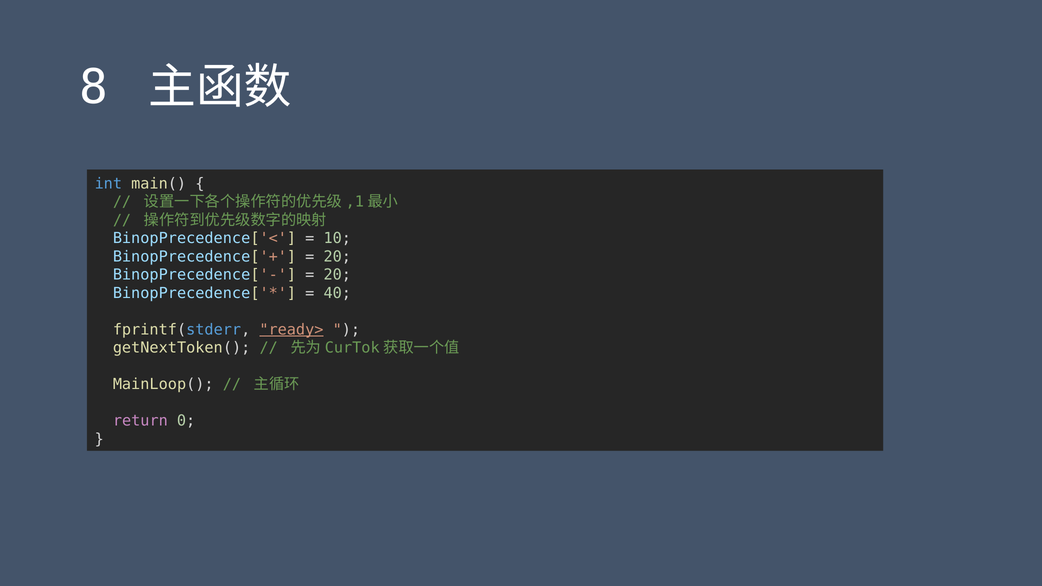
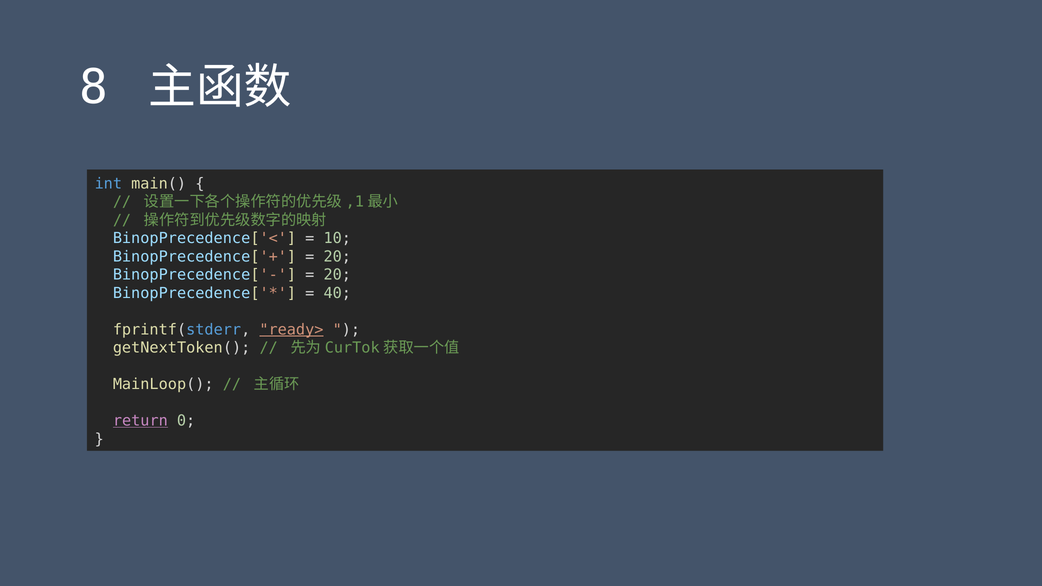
return underline: none -> present
